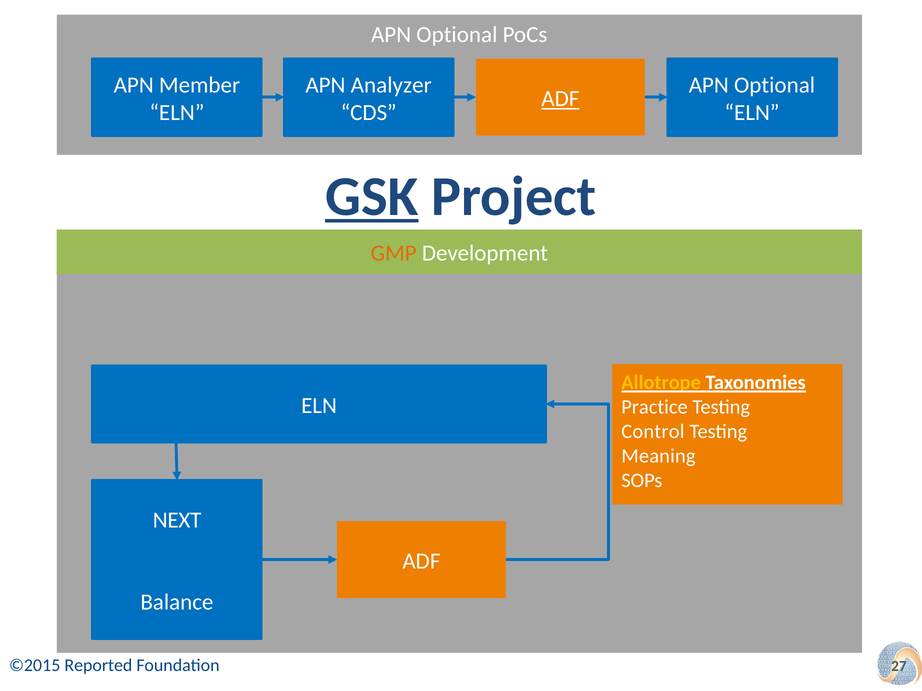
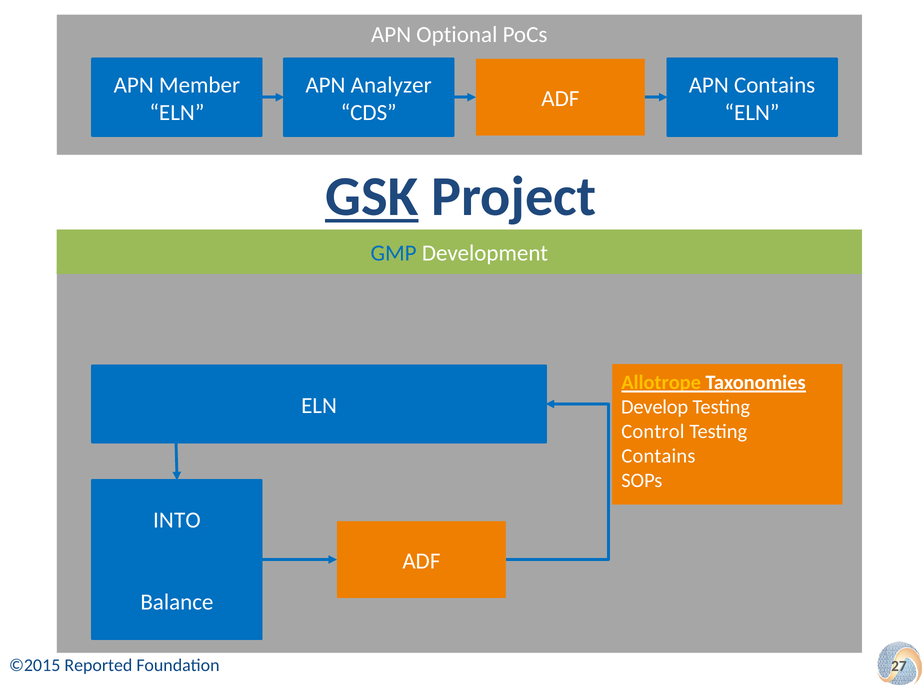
Optional at (775, 85): Optional -> Contains
ADF at (560, 99) underline: present -> none
GMP colour: orange -> blue
Practice: Practice -> Develop
Meaning at (658, 456): Meaning -> Contains
NEXT: NEXT -> INTO
